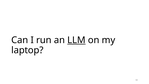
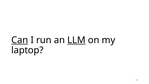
Can underline: none -> present
